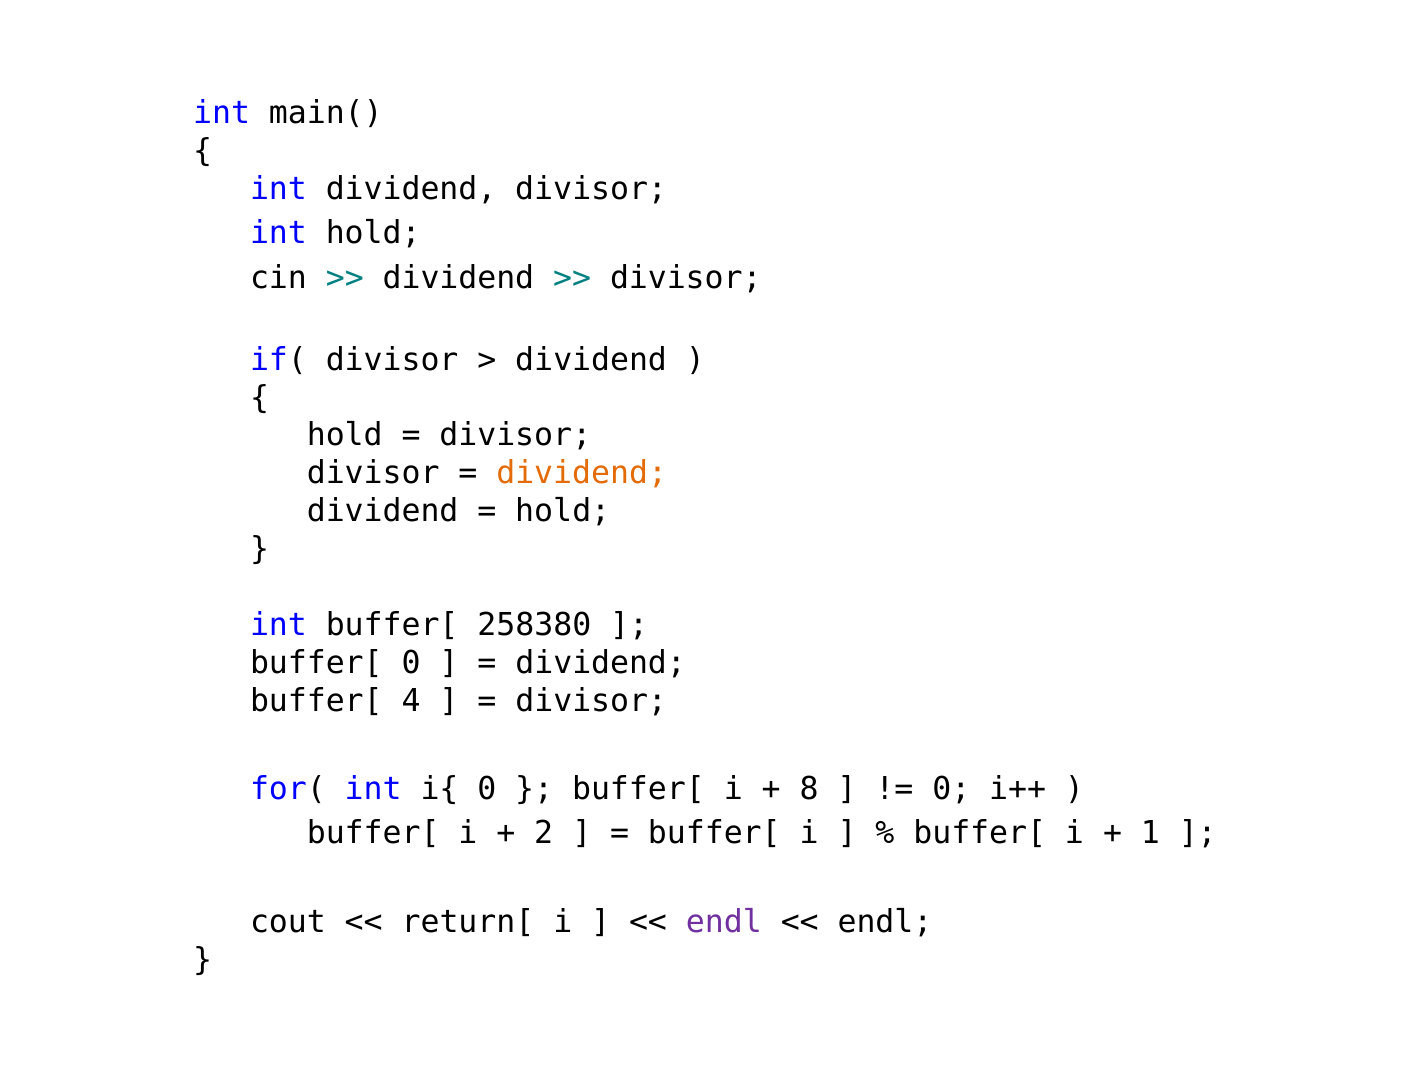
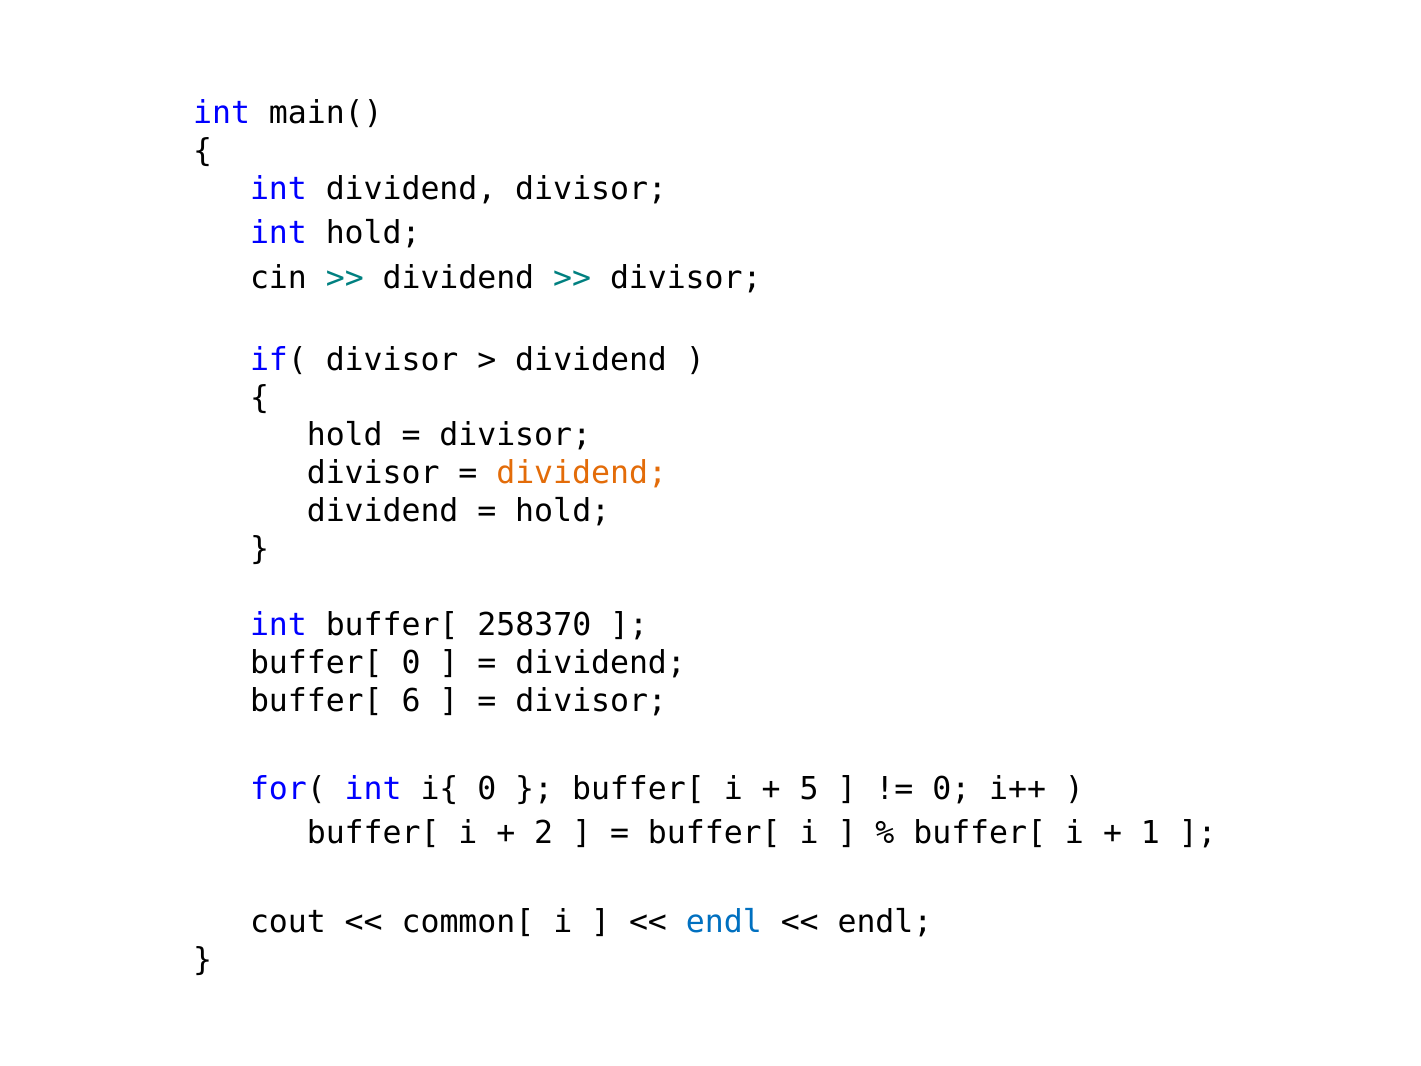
258380: 258380 -> 258370
4: 4 -> 6
8: 8 -> 5
return[: return[ -> common[
endl at (724, 922) colour: purple -> blue
